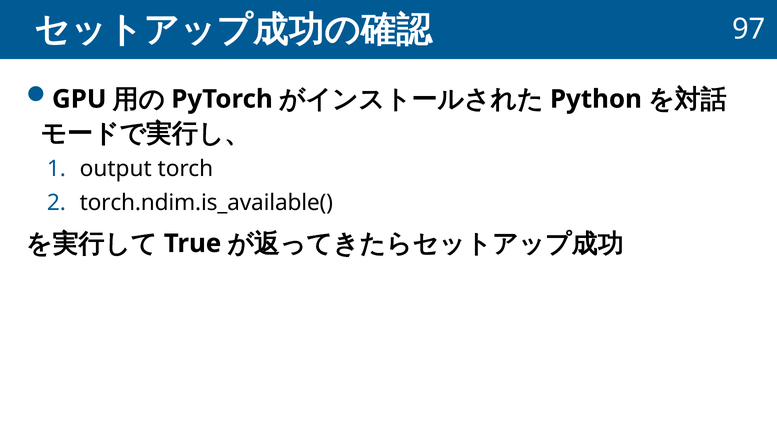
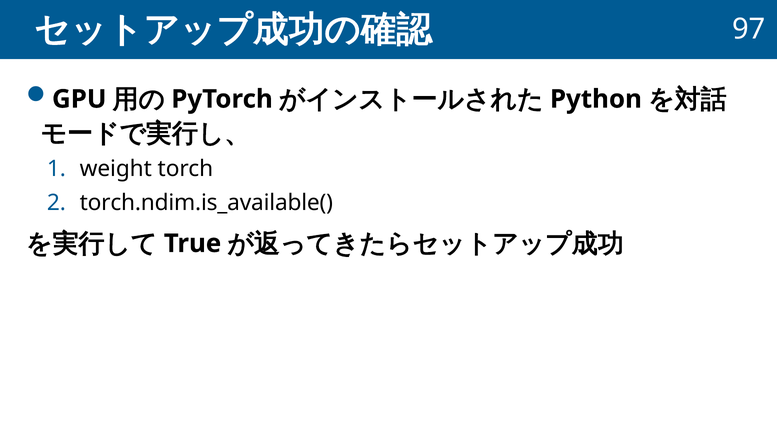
output: output -> weight
